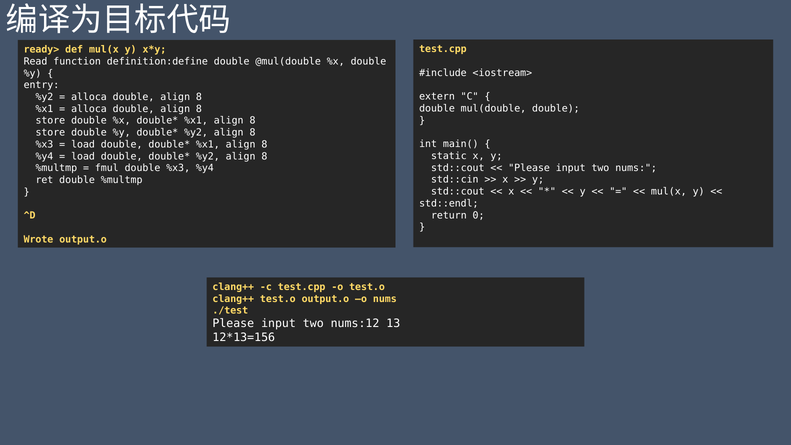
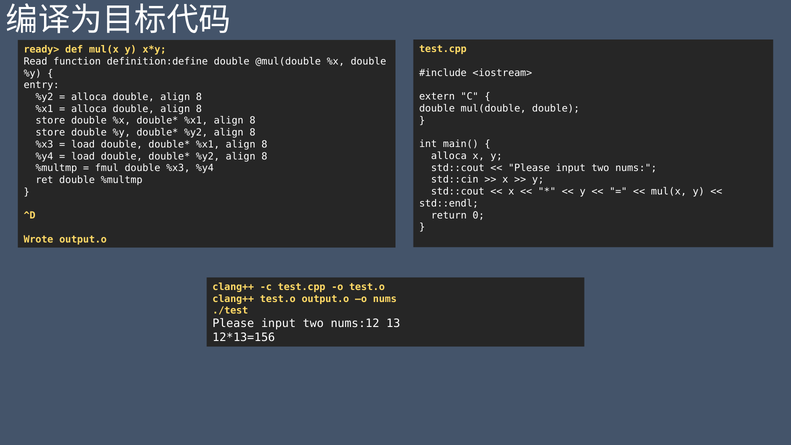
static at (449, 156): static -> alloca
